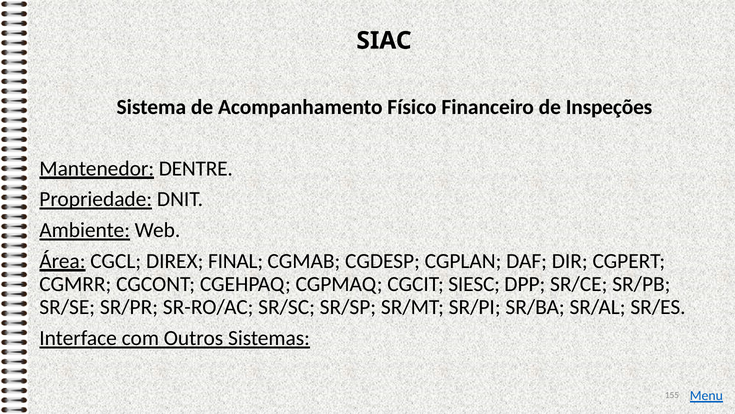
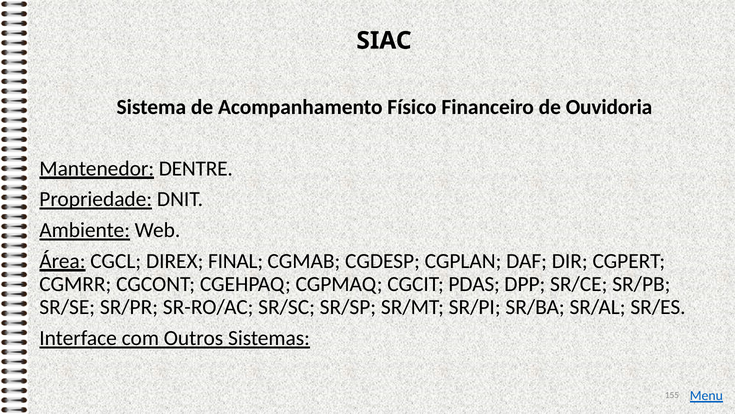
Inspeções: Inspeções -> Ouvidoria
SIESC: SIESC -> PDAS
